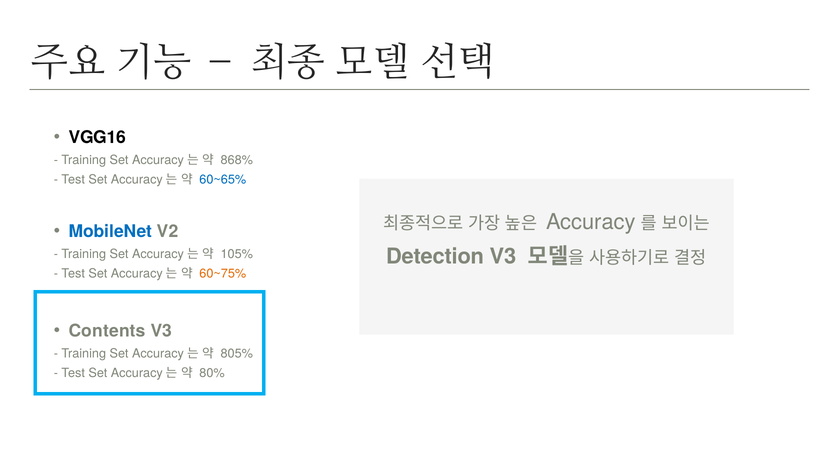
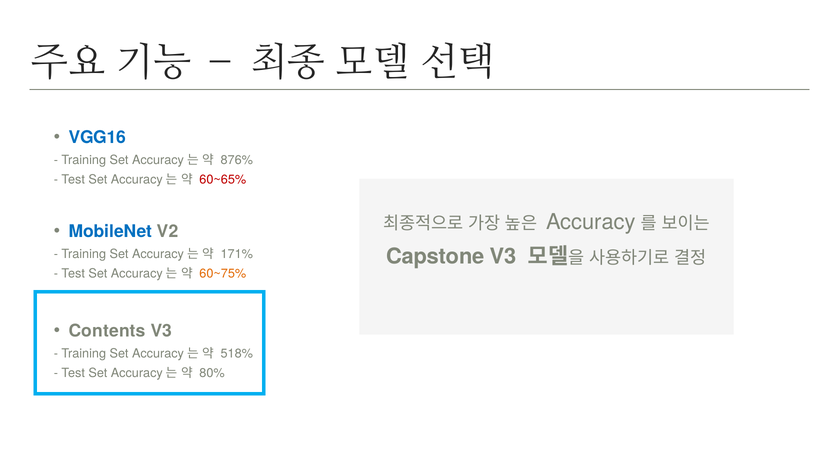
VGG16 colour: black -> blue
868%: 868% -> 876%
60~65% colour: blue -> red
Detection: Detection -> Capstone
105%: 105% -> 171%
805%: 805% -> 518%
